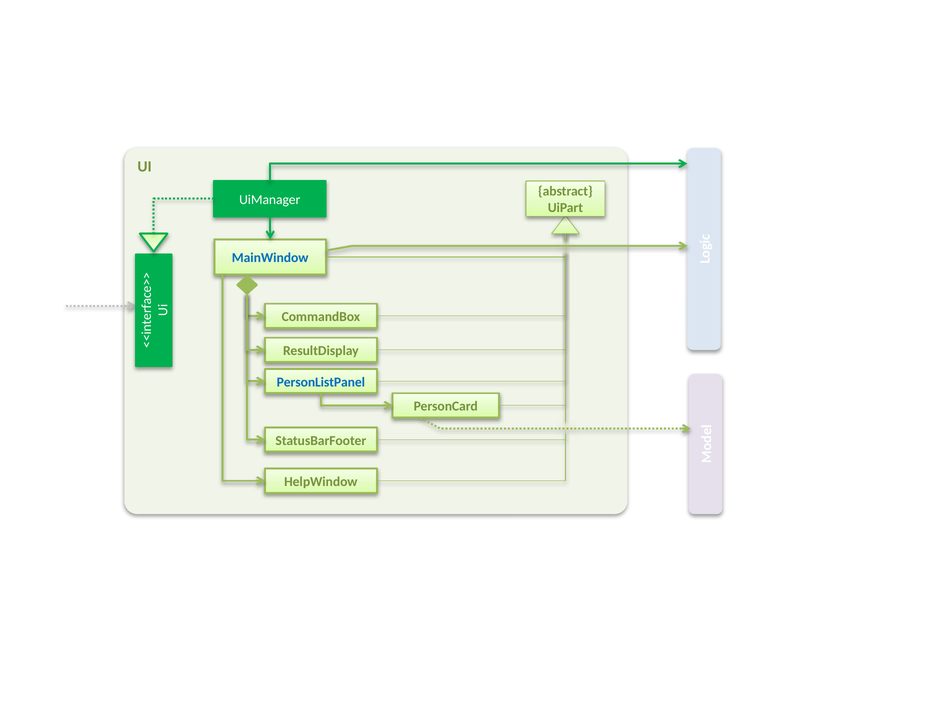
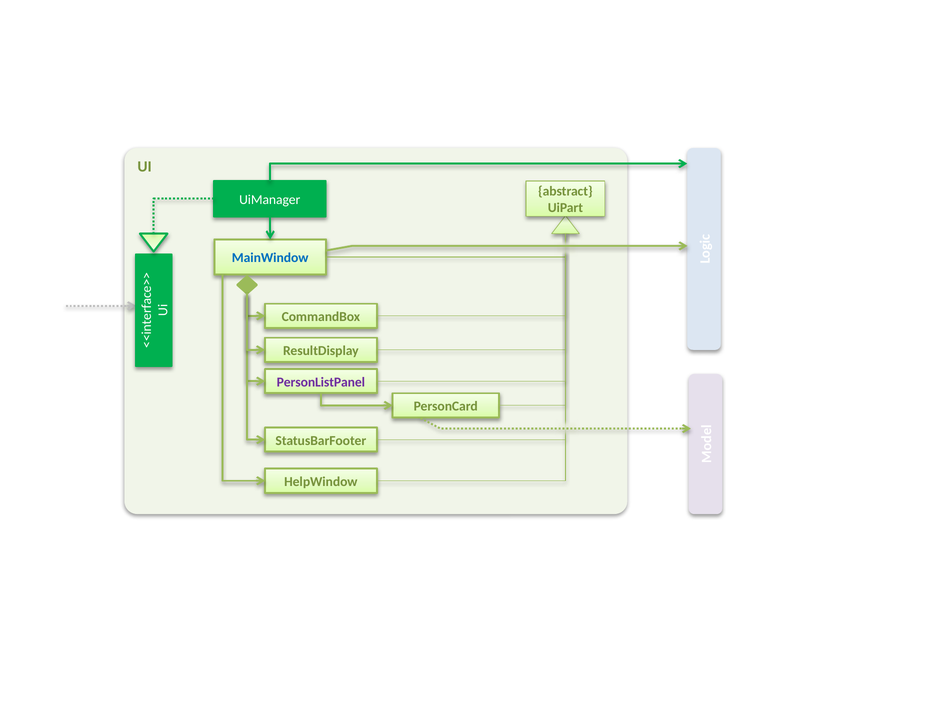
PersonListPanel colour: blue -> purple
